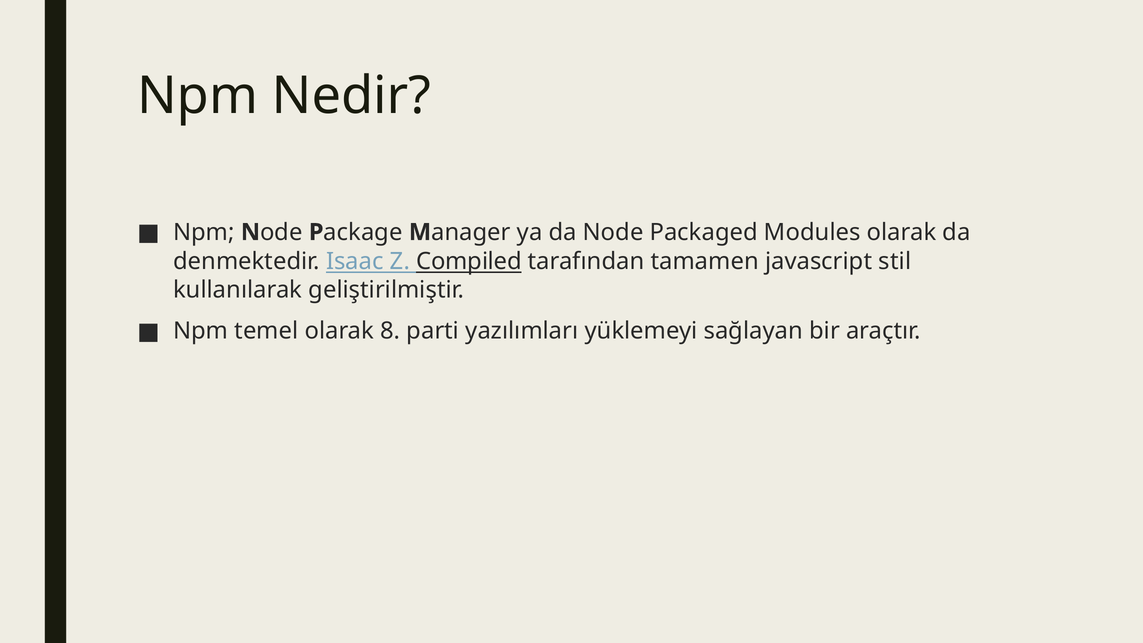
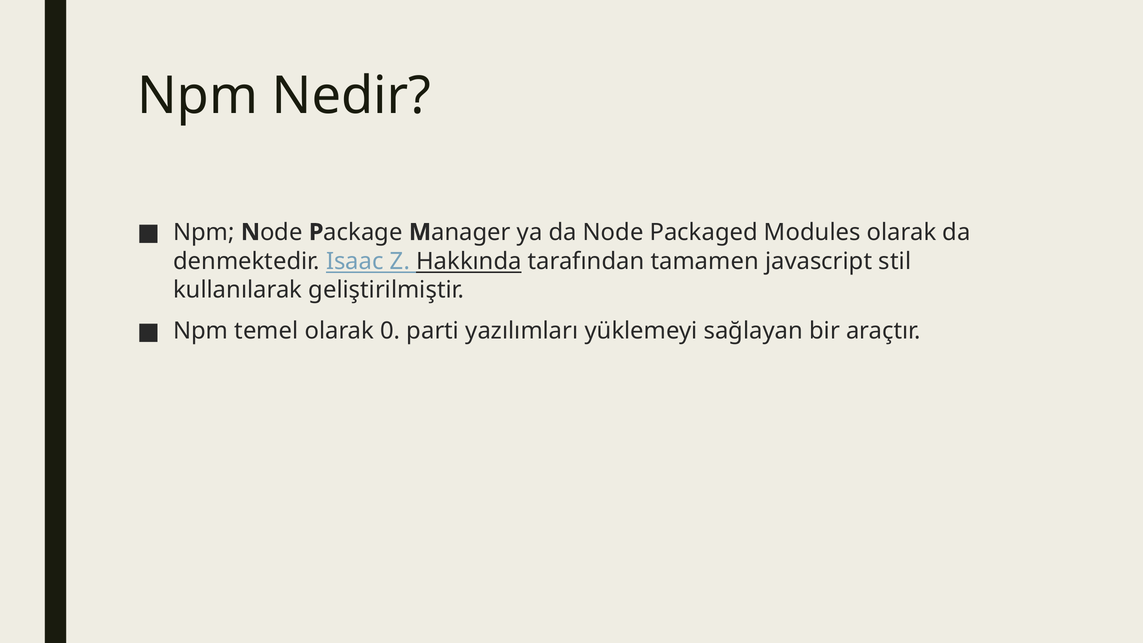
Compiled: Compiled -> Hakkında
8: 8 -> 0
